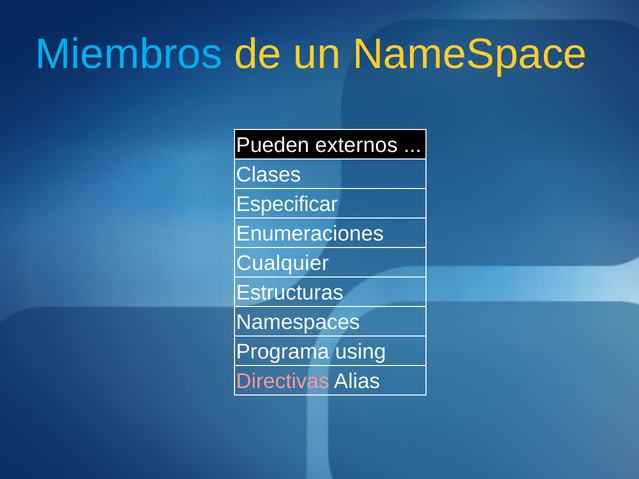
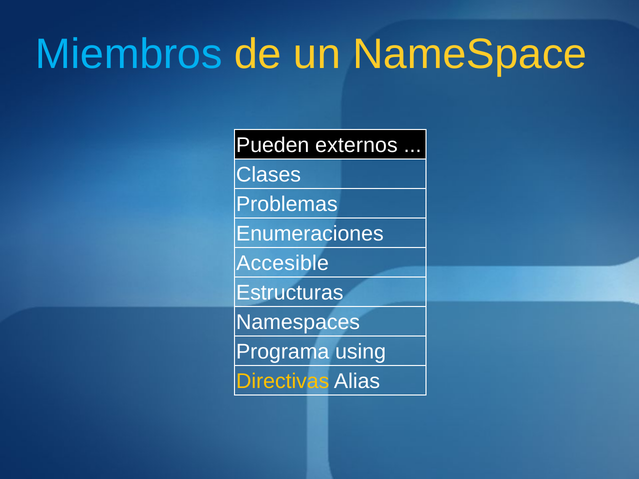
Especificar: Especificar -> Problemas
Cualquier: Cualquier -> Accesible
Directivas colour: pink -> yellow
